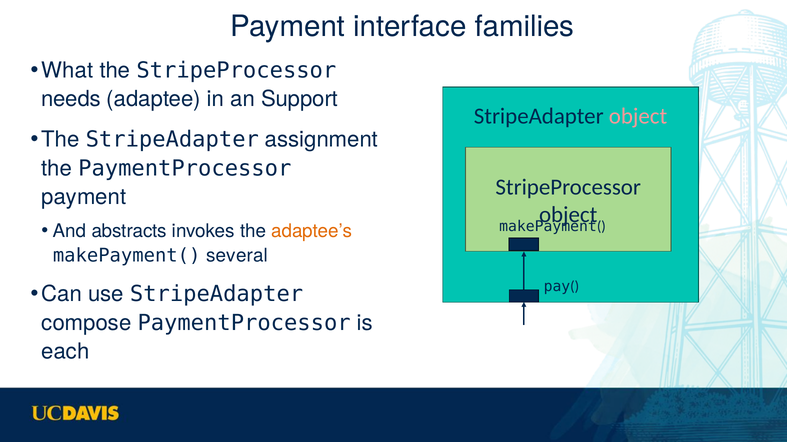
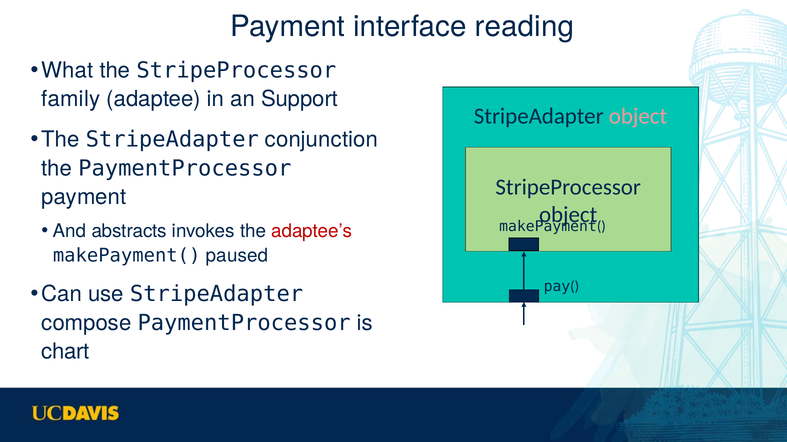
families: families -> reading
needs: needs -> family
assignment: assignment -> conjunction
adaptee’s colour: orange -> red
several: several -> paused
each: each -> chart
